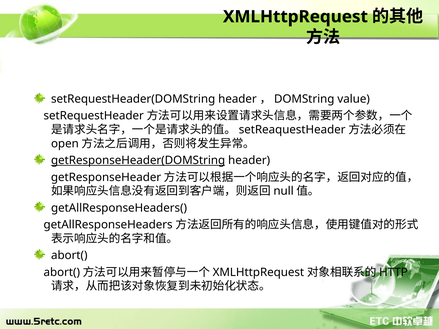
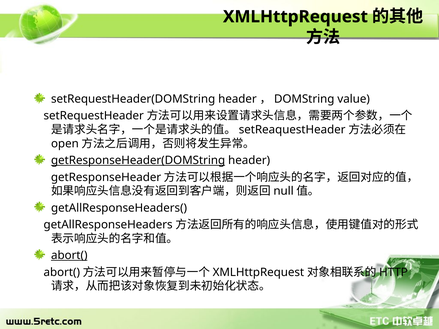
abort( at (69, 256) underline: none -> present
